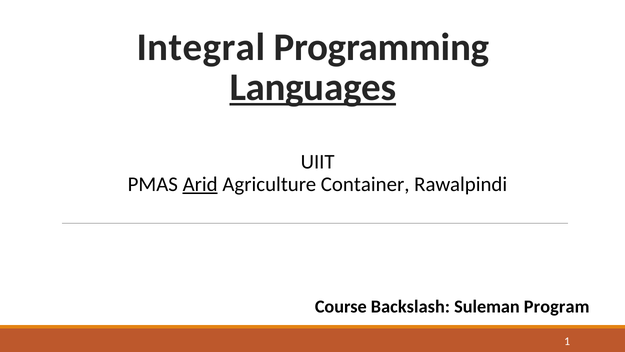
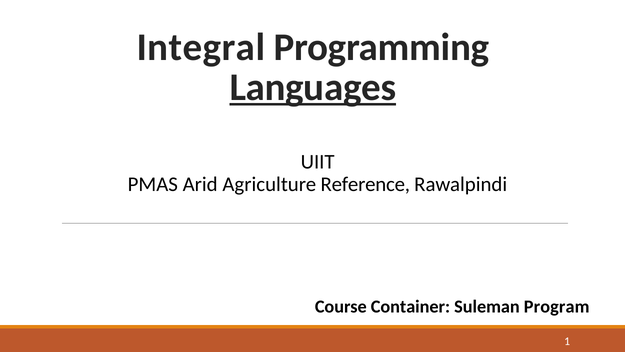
Arid underline: present -> none
Container: Container -> Reference
Backslash: Backslash -> Container
